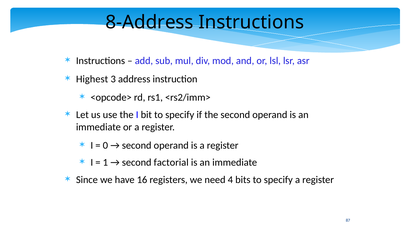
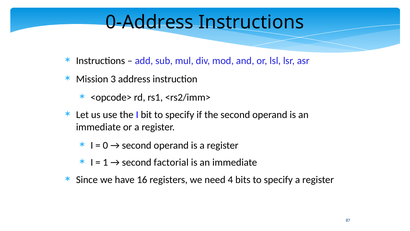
8-Address: 8-Address -> 0-Address
Highest: Highest -> Mission
